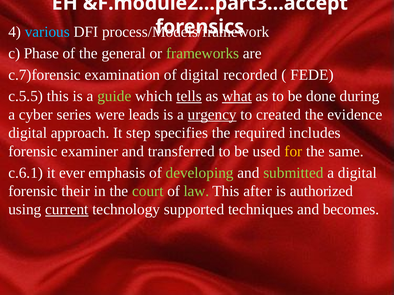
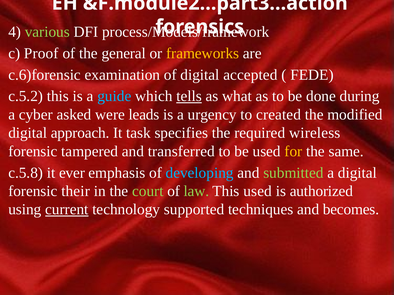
&F.module2…part3…accept: &F.module2…part3…accept -> &F.module2…part3…action
various colour: light blue -> light green
Phase: Phase -> Proof
frameworks colour: light green -> yellow
c.7)forensic: c.7)forensic -> c.6)forensic
recorded: recorded -> accepted
c.5.5: c.5.5 -> c.5.2
guide colour: light green -> light blue
what underline: present -> none
series: series -> asked
urgency underline: present -> none
evidence: evidence -> modified
step: step -> task
includes: includes -> wireless
examiner: examiner -> tampered
c.6.1: c.6.1 -> c.5.8
developing colour: light green -> light blue
This after: after -> used
